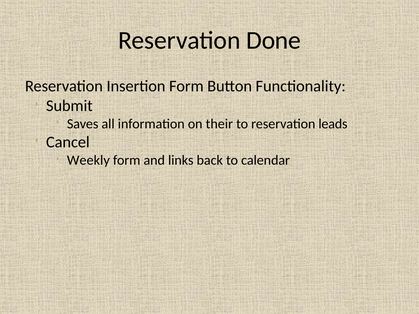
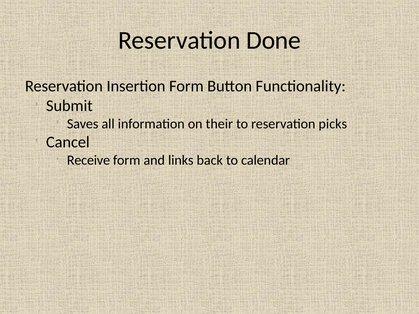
leads: leads -> picks
Weekly: Weekly -> Receive
